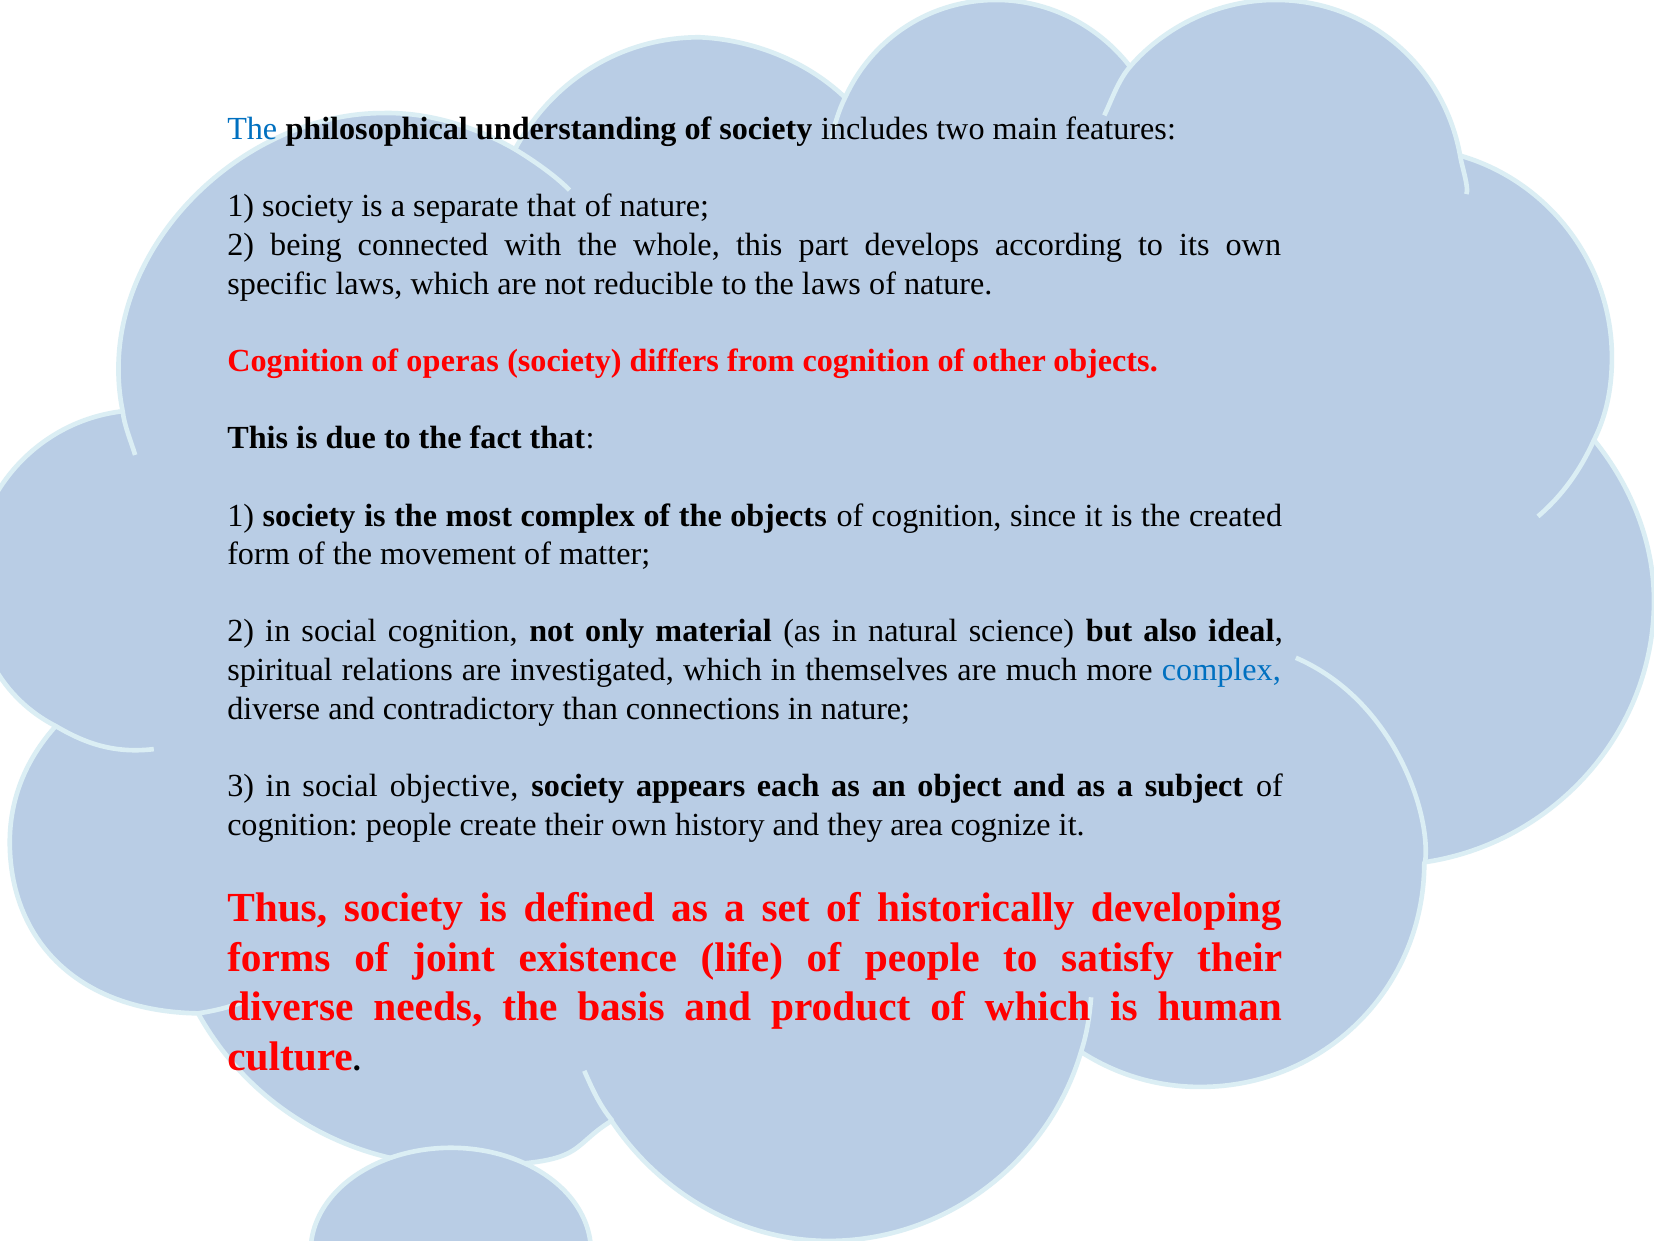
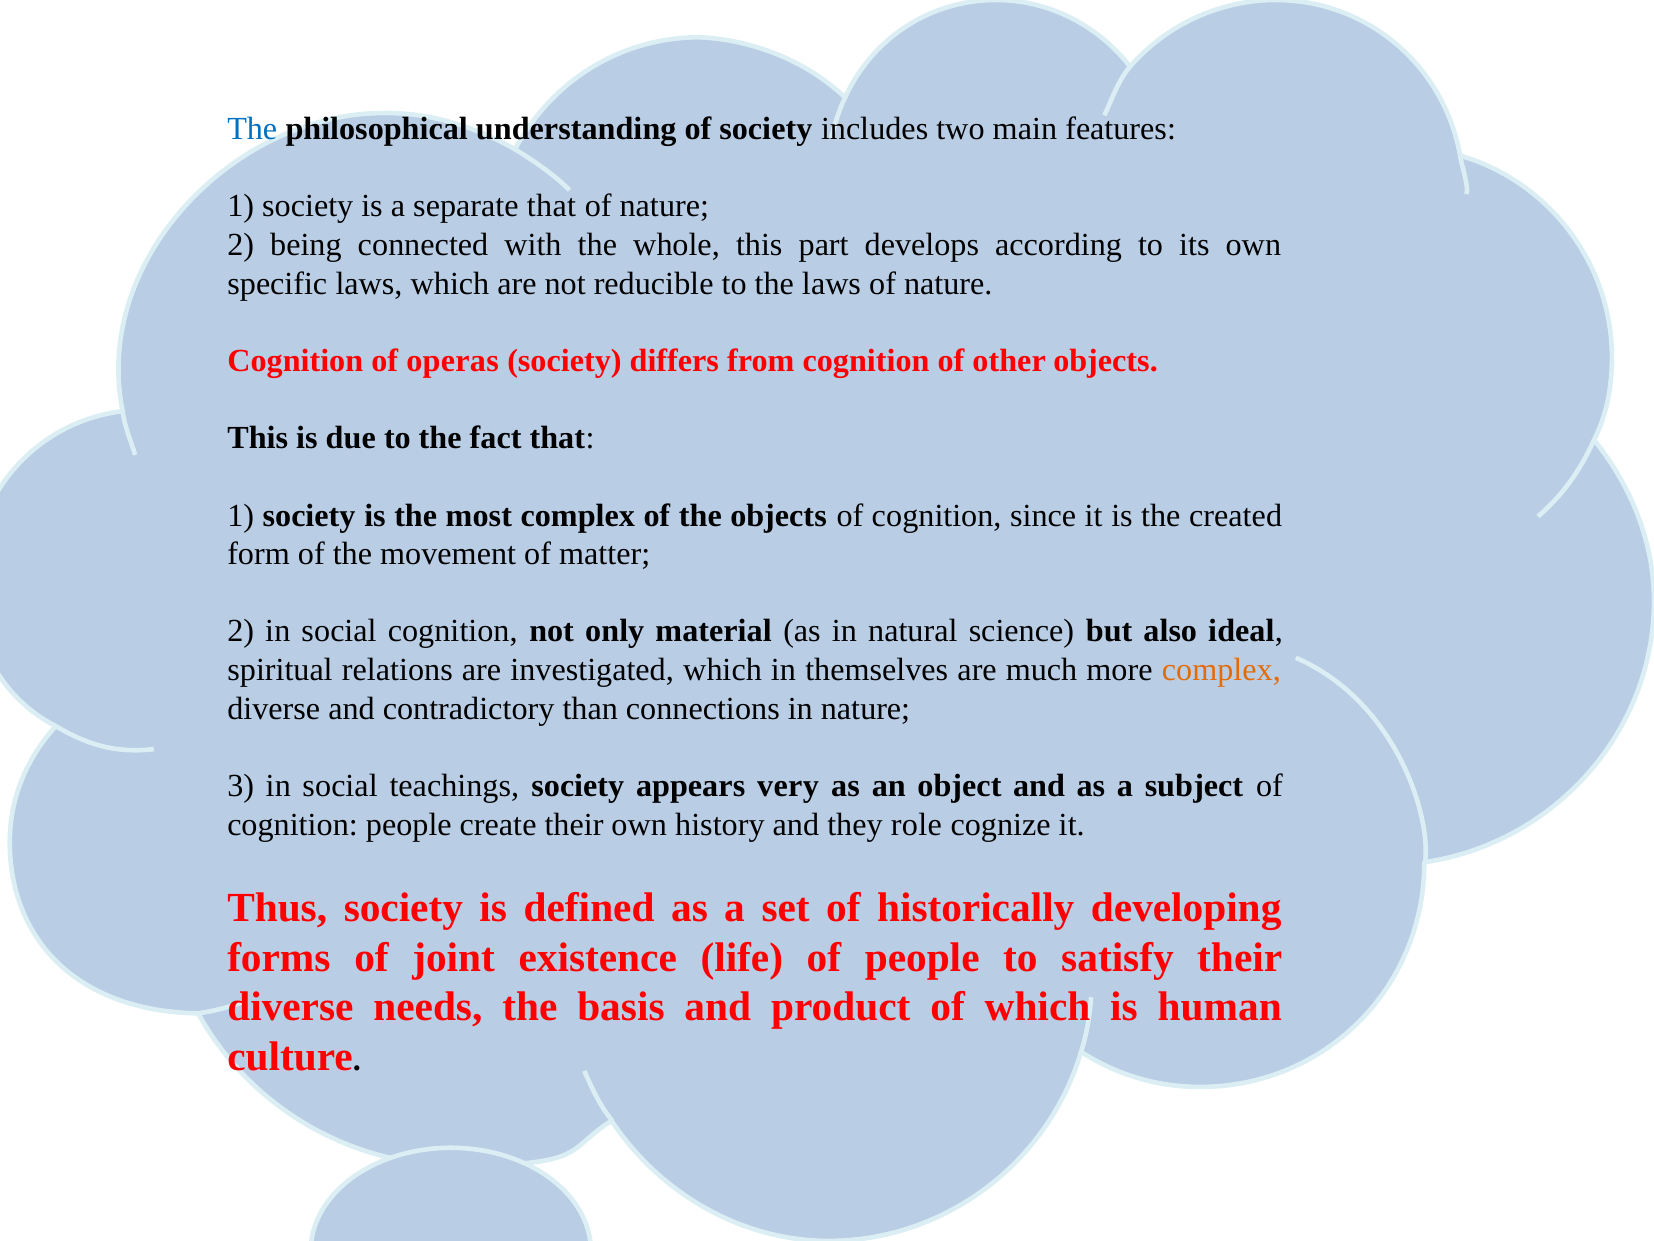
complex at (1221, 670) colour: blue -> orange
objective: objective -> teachings
each: each -> very
area: area -> role
